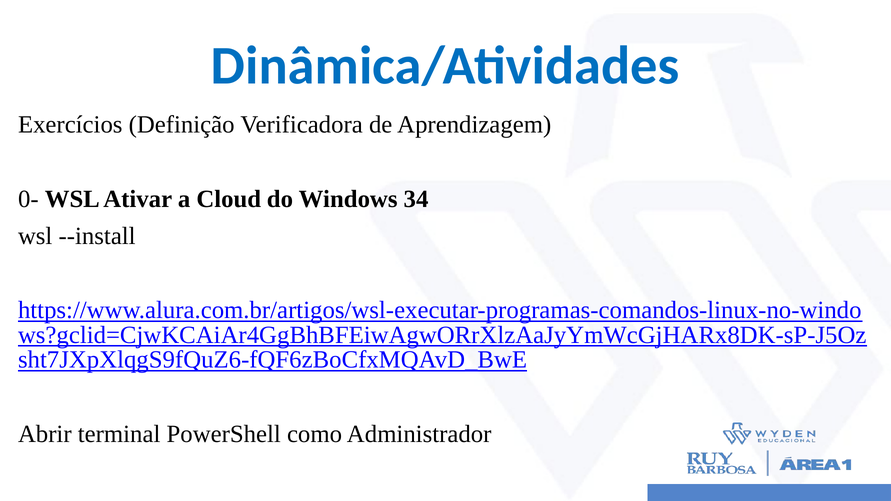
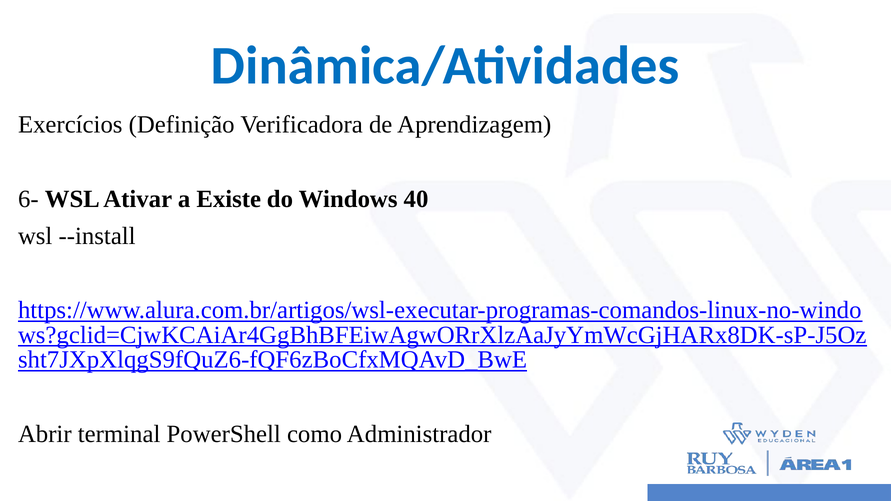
0-: 0- -> 6-
Cloud: Cloud -> Existe
34: 34 -> 40
